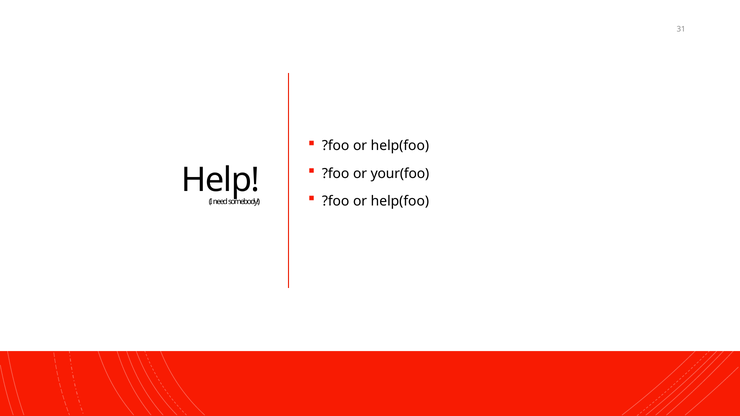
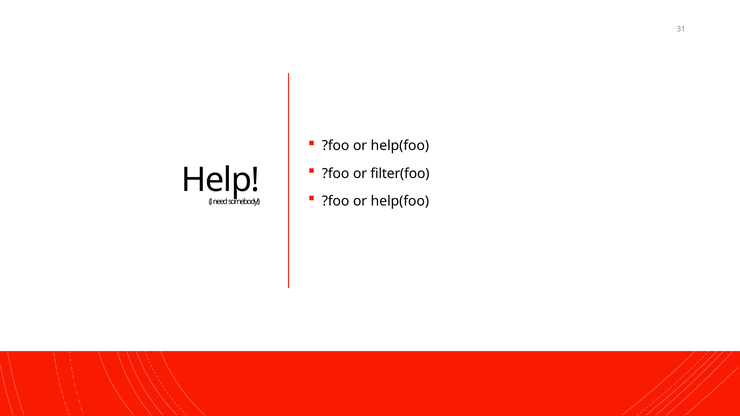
your(foo: your(foo -> filter(foo
